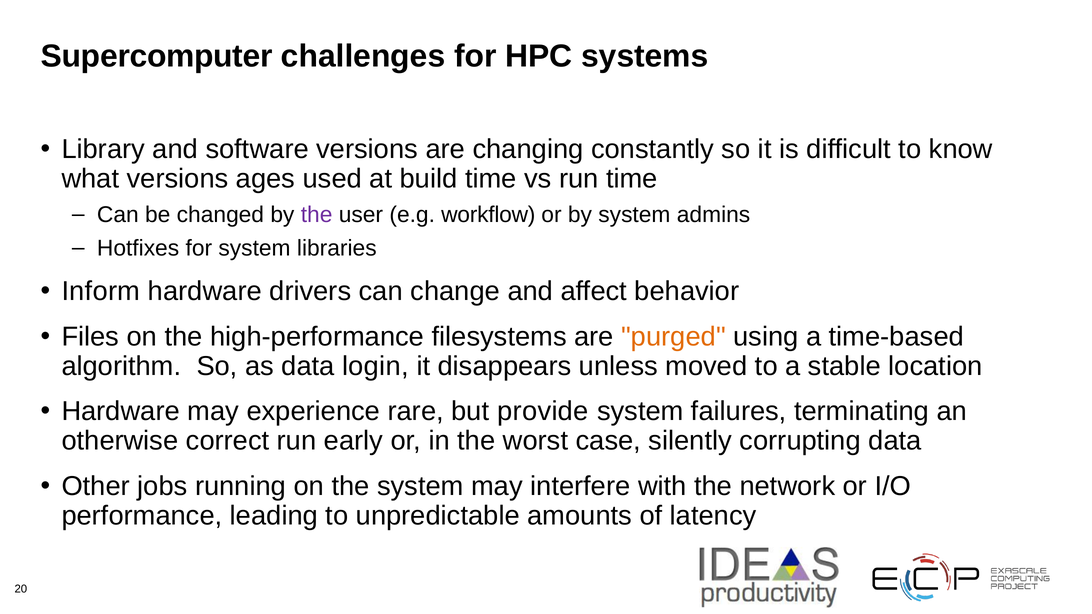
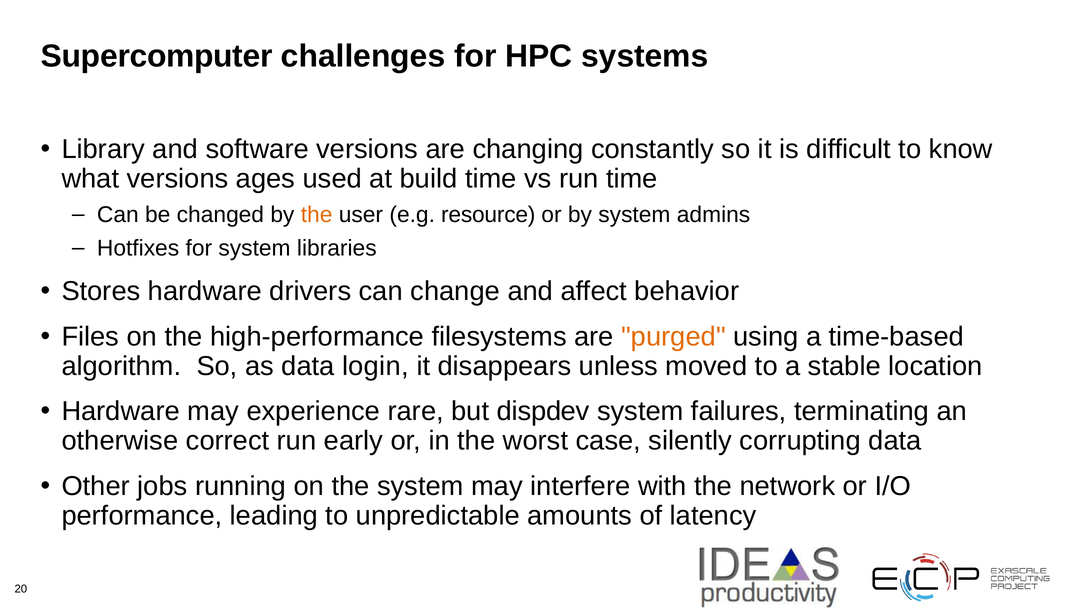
the at (317, 215) colour: purple -> orange
workflow: workflow -> resource
Inform: Inform -> Stores
provide: provide -> dispdev
